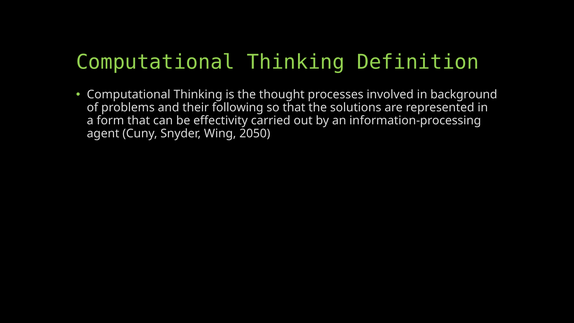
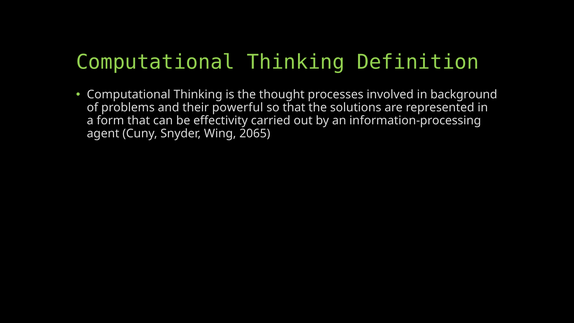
following: following -> powerful
2050: 2050 -> 2065
